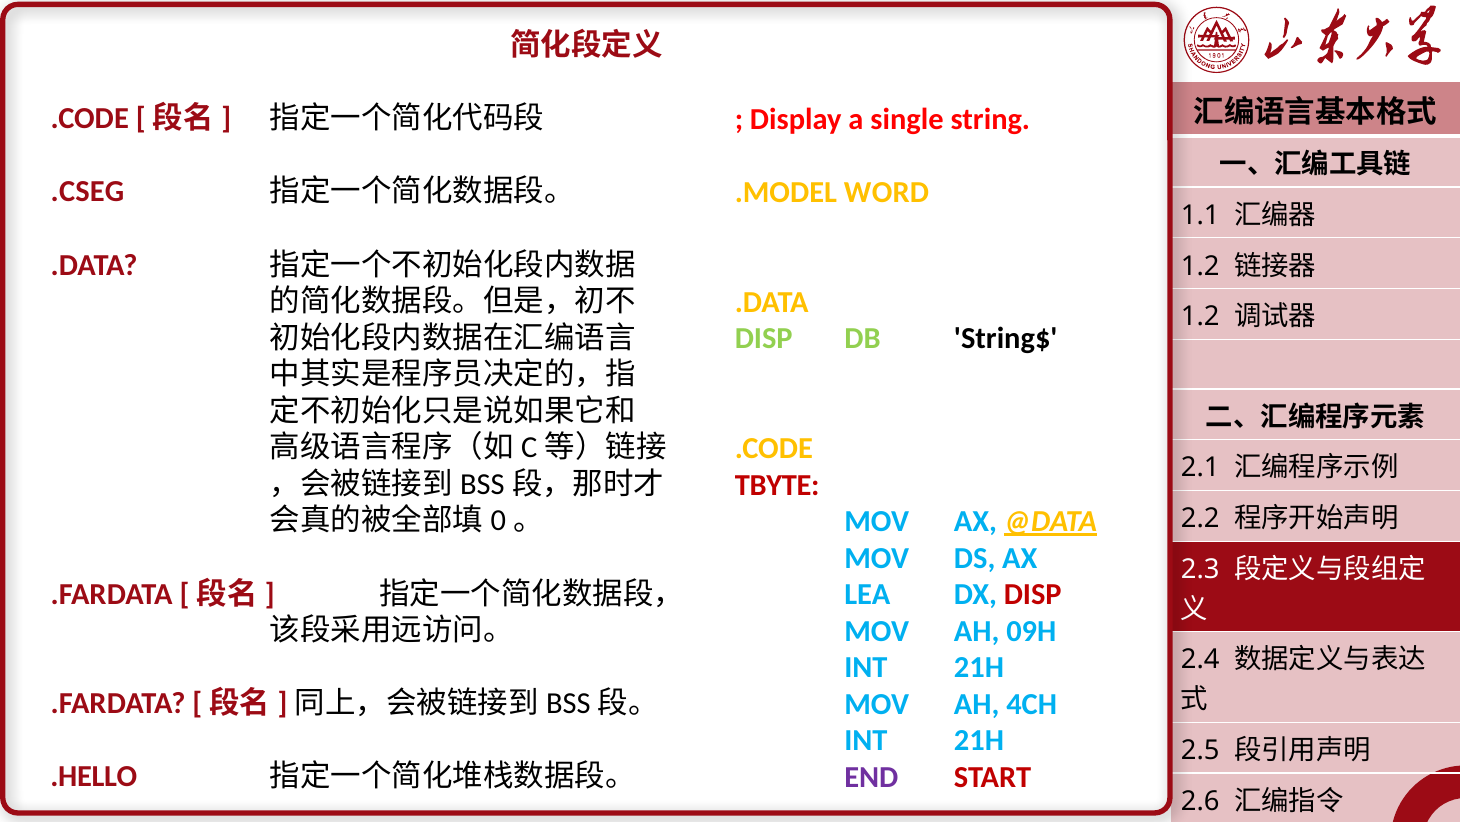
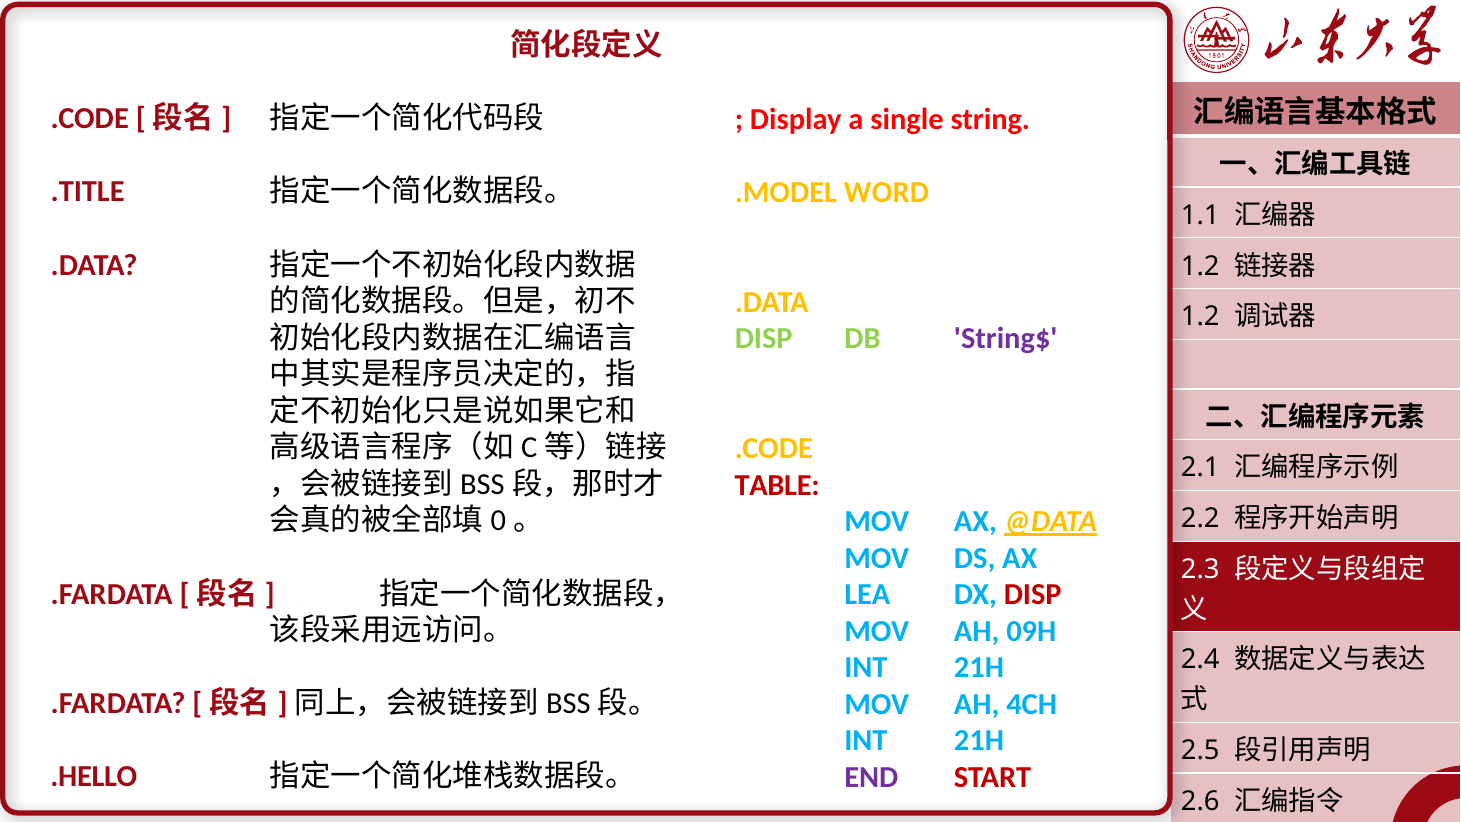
.CSEG: .CSEG -> .TITLE
String$ colour: black -> purple
TBYTE: TBYTE -> TABLE
